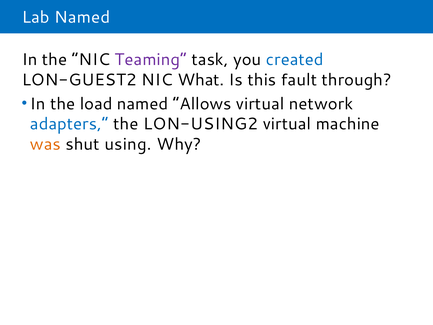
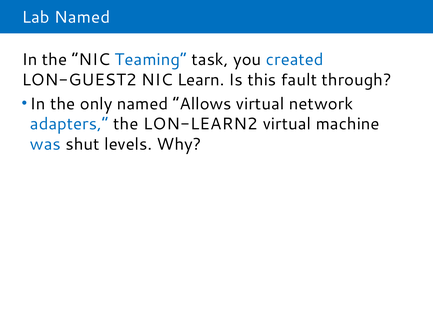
Teaming colour: purple -> blue
What: What -> Learn
load: load -> only
LON-USING2: LON-USING2 -> LON-LEARN2
was colour: orange -> blue
using: using -> levels
